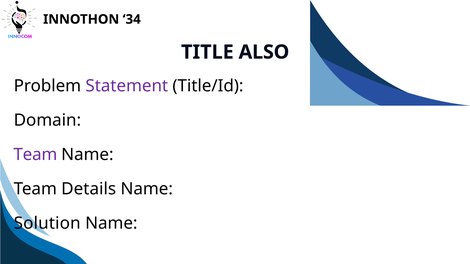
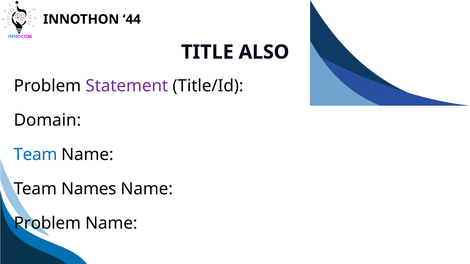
34: 34 -> 44
Team at (35, 155) colour: purple -> blue
Details: Details -> Names
Solution at (47, 224): Solution -> Problem
